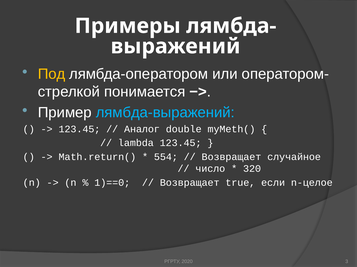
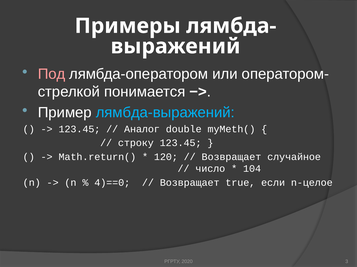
Под colour: yellow -> pink
lambda: lambda -> строку
554: 554 -> 120
320: 320 -> 104
1)==0: 1)==0 -> 4)==0
